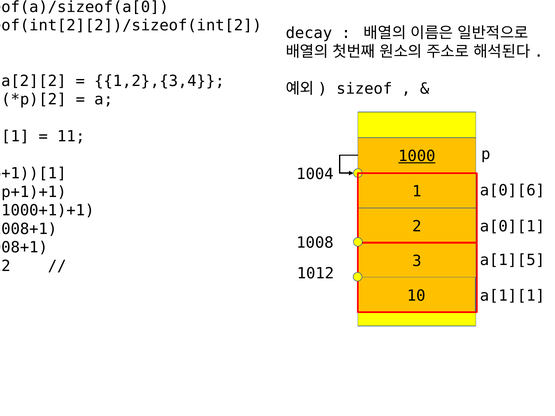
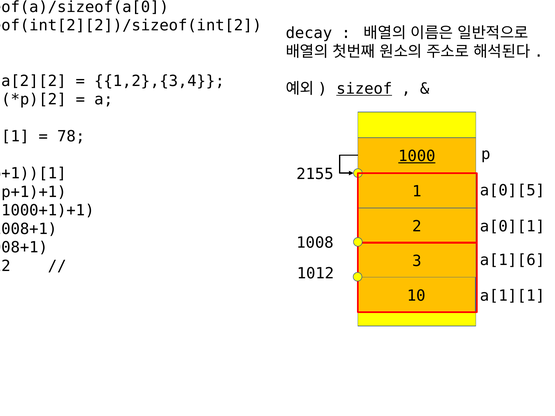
sizeof underline: none -> present
11: 11 -> 78
1004: 1004 -> 2155
a[0][6: a[0][6 -> a[0][5
a[1][5: a[1][5 -> a[1][6
